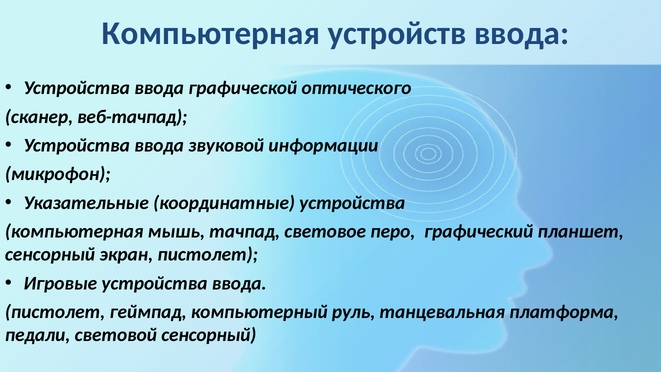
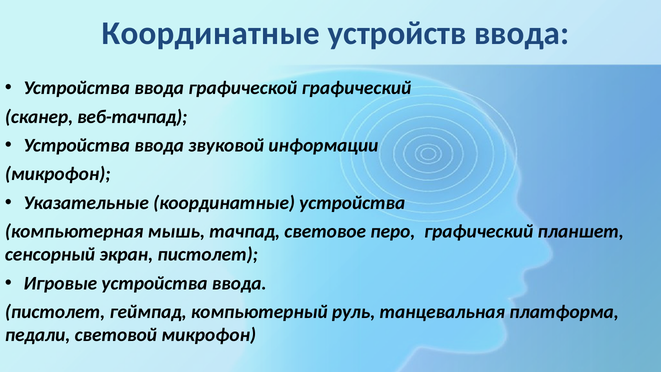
Компьютерная at (211, 33): Компьютерная -> Координатные
графической оптического: оптического -> графический
световой сенсорный: сенсорный -> микрофон
